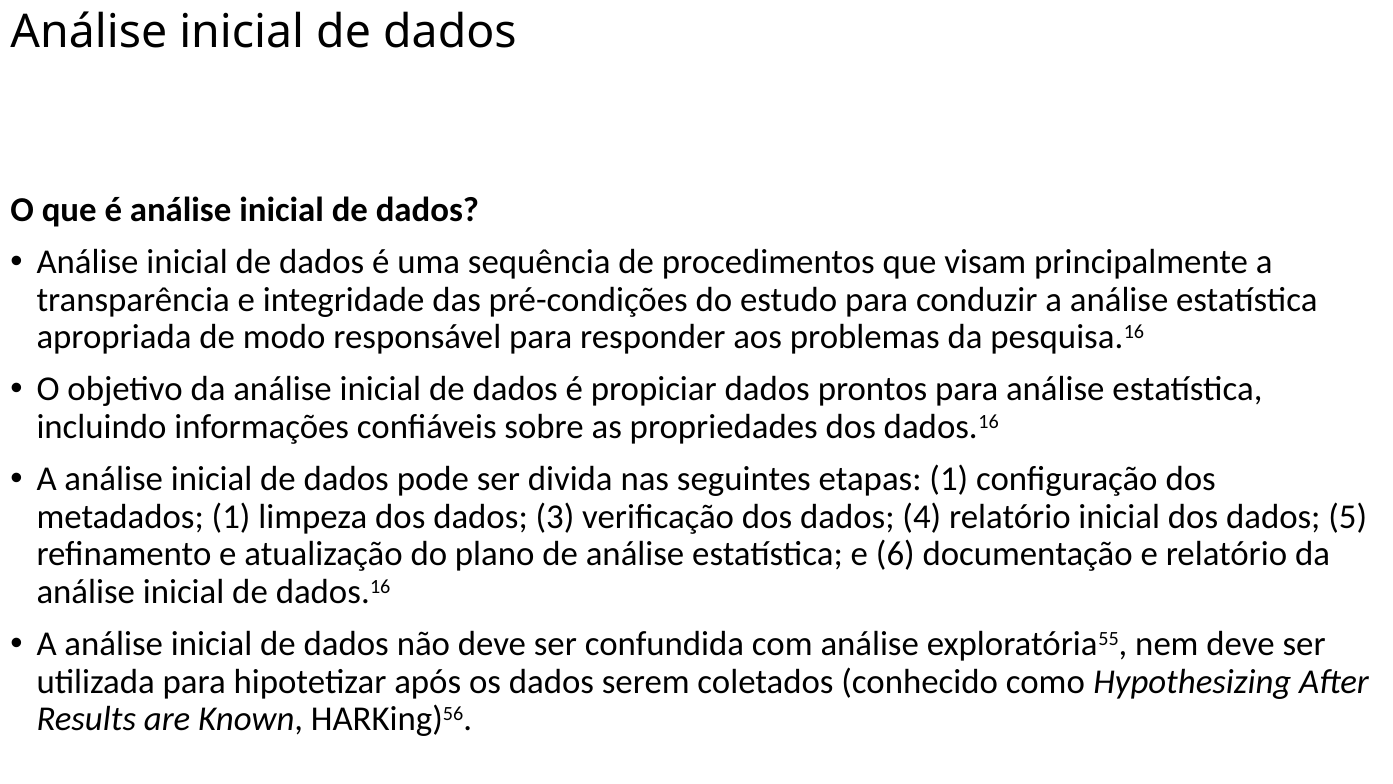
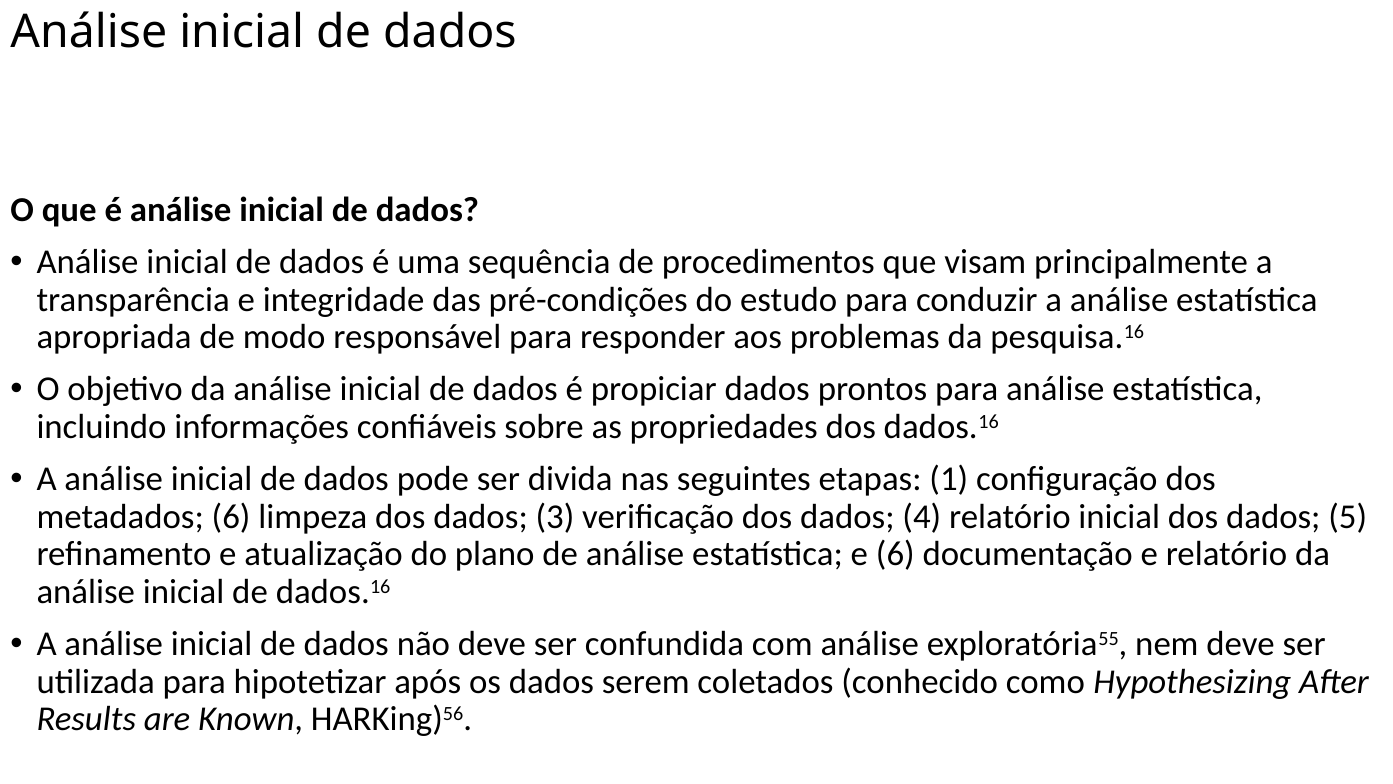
metadados 1: 1 -> 6
